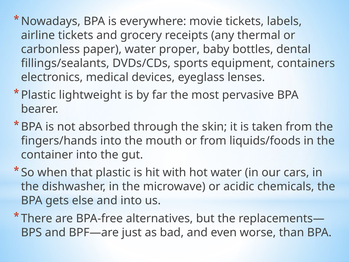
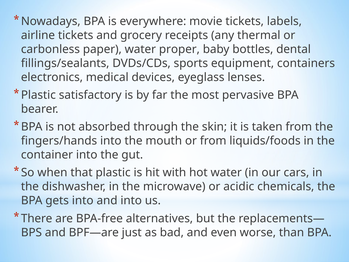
lightweight: lightweight -> satisfactory
gets else: else -> into
